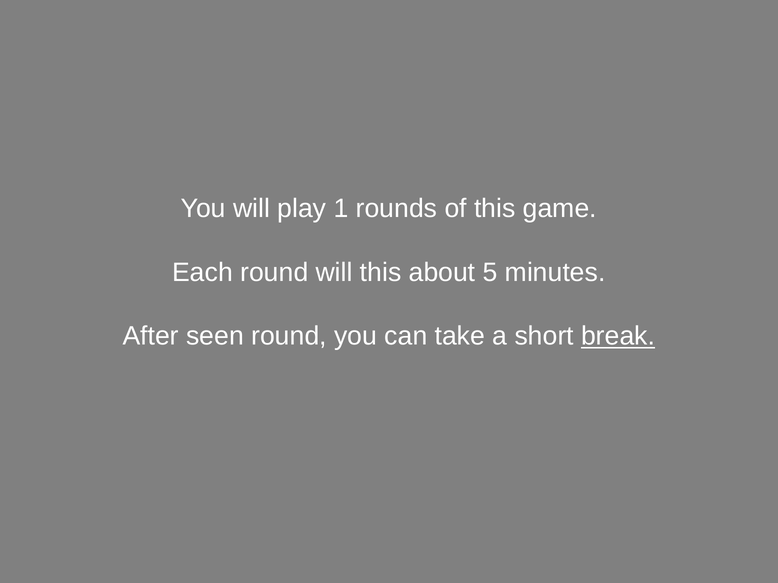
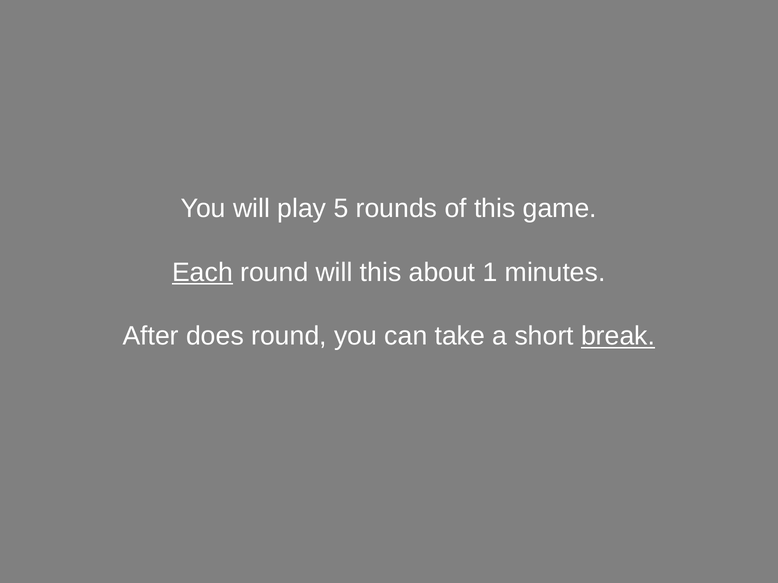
1: 1 -> 5
Each underline: none -> present
5: 5 -> 1
seen: seen -> does
